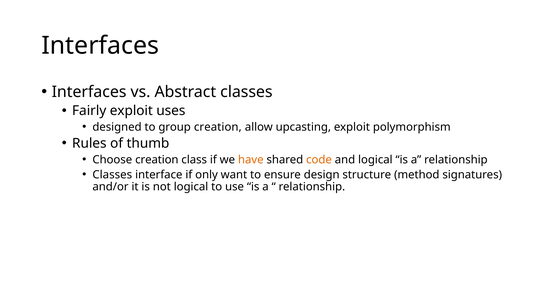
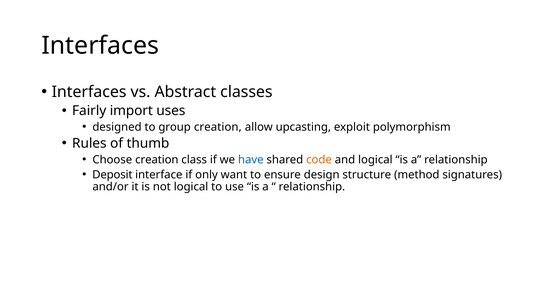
Fairly exploit: exploit -> import
have colour: orange -> blue
Classes at (112, 175): Classes -> Deposit
